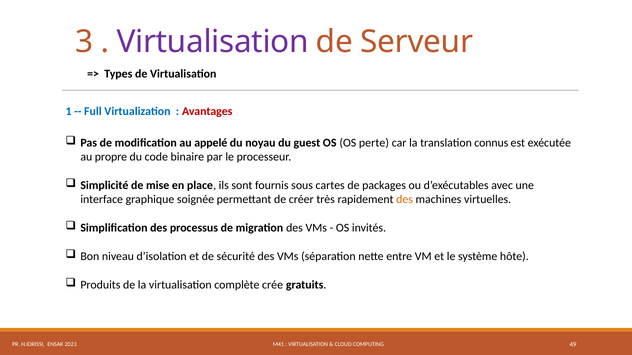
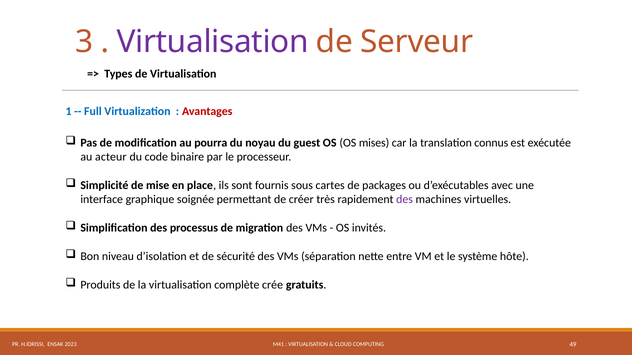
appelé: appelé -> pourra
perte: perte -> mises
propre: propre -> acteur
des at (405, 200) colour: orange -> purple
